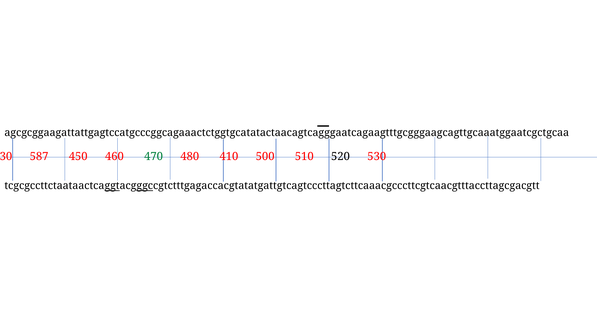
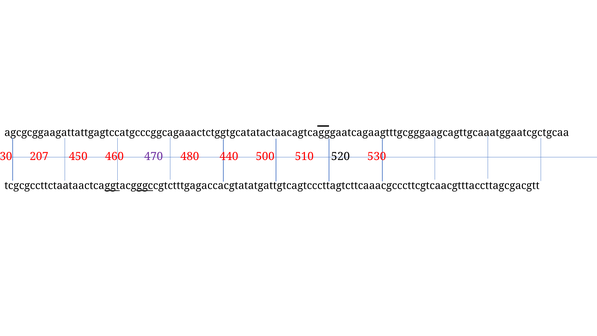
587: 587 -> 207
470 colour: green -> purple
410: 410 -> 440
